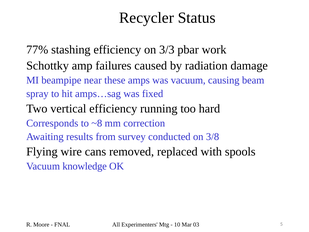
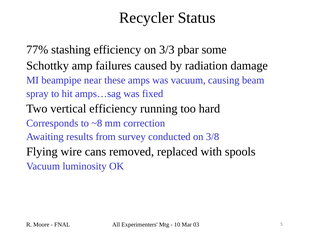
work: work -> some
knowledge: knowledge -> luminosity
